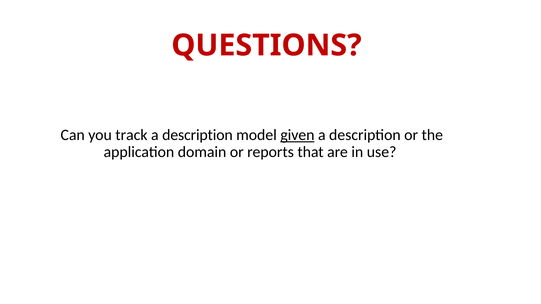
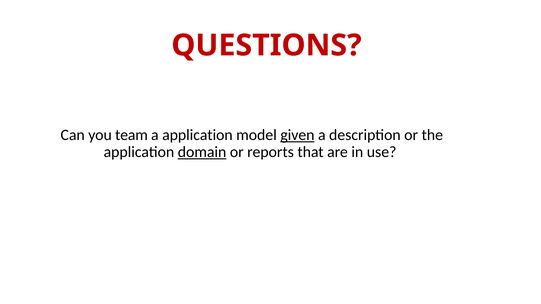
track: track -> team
description at (197, 135): description -> application
domain underline: none -> present
